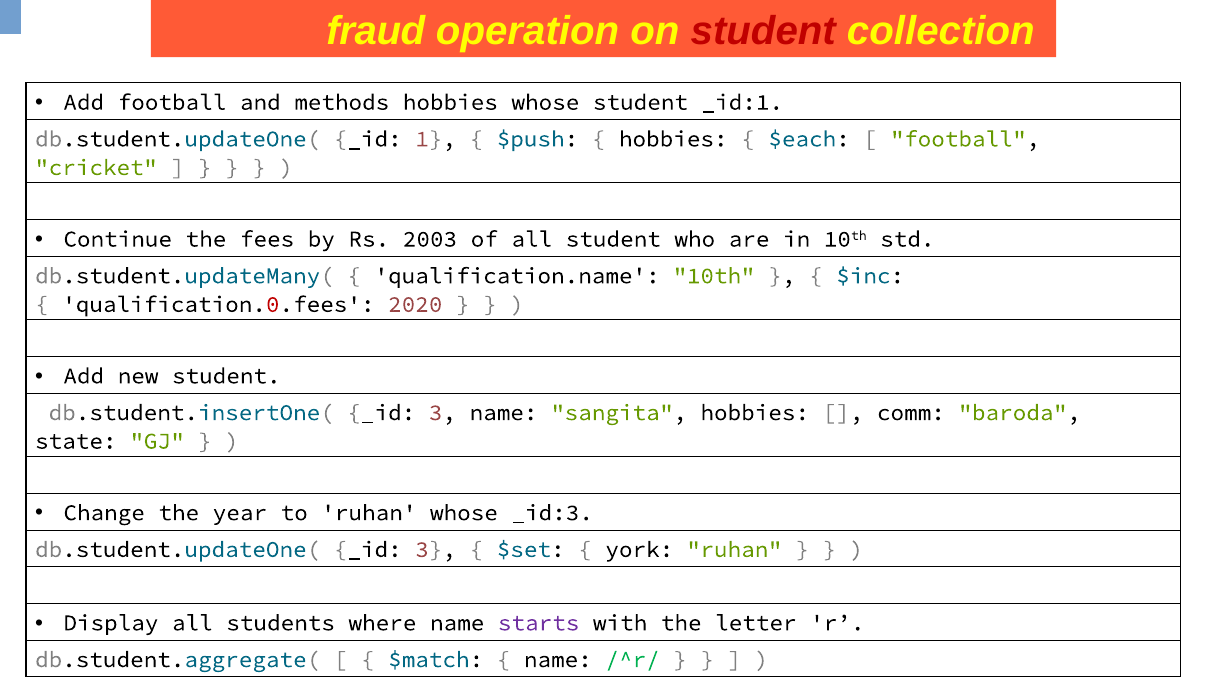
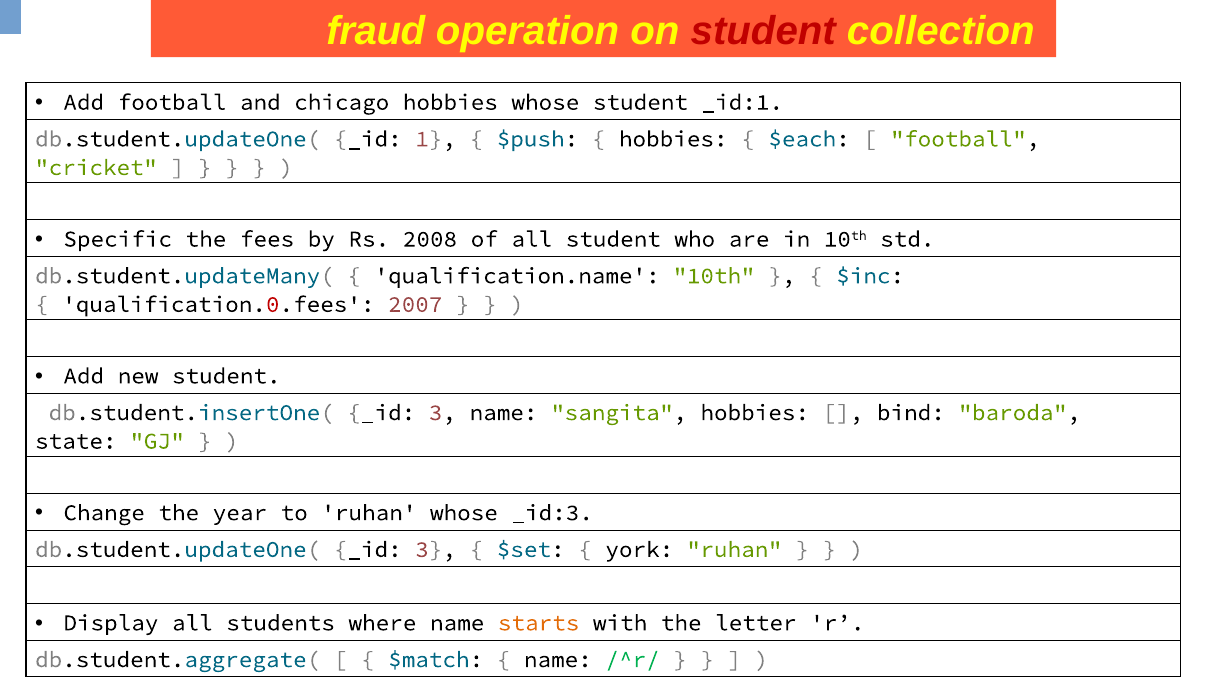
methods: methods -> chicago
Continue: Continue -> Specific
2003: 2003 -> 2008
2020: 2020 -> 2007
comm: comm -> bind
starts colour: purple -> orange
